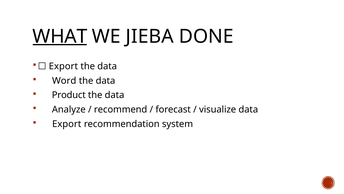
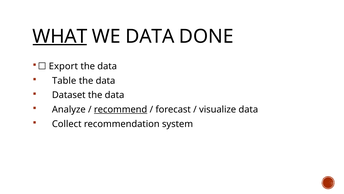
WE JIEBA: JIEBA -> DATA
Word: Word -> Table
Product: Product -> Dataset
recommend underline: none -> present
Export at (67, 124): Export -> Collect
